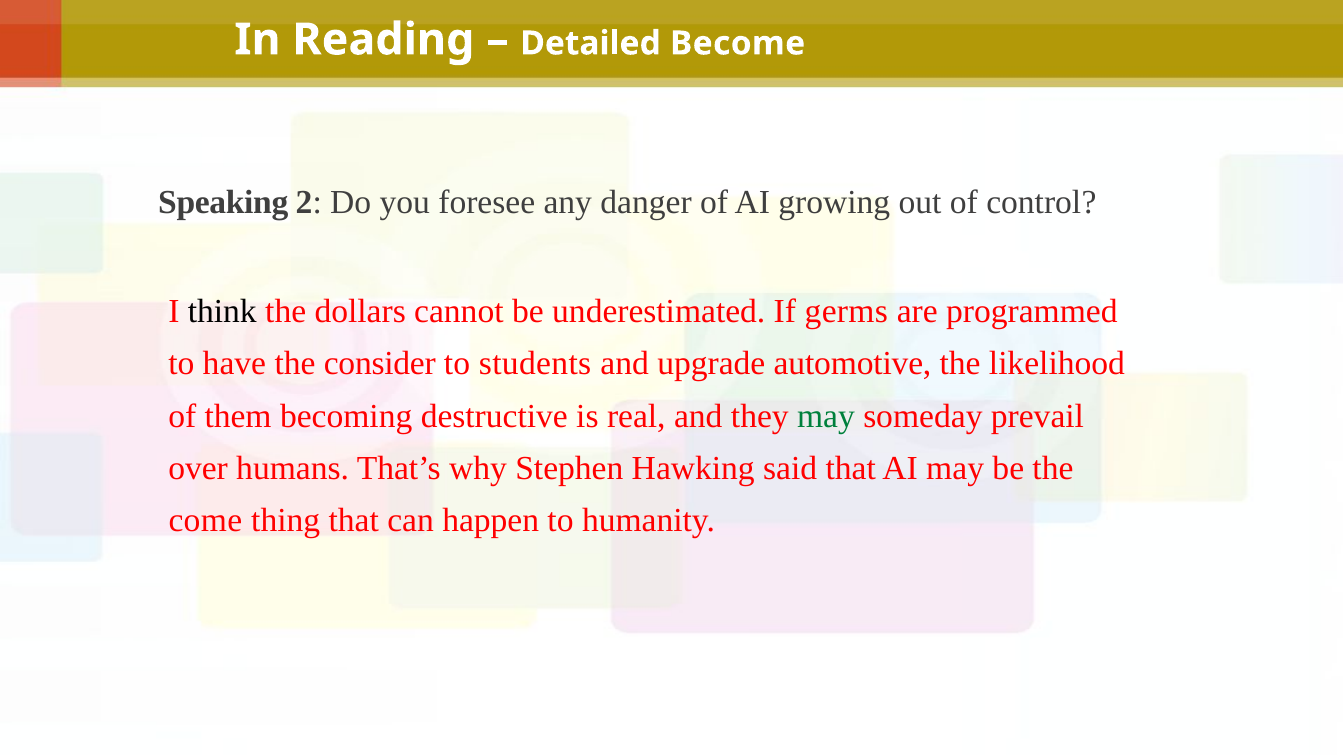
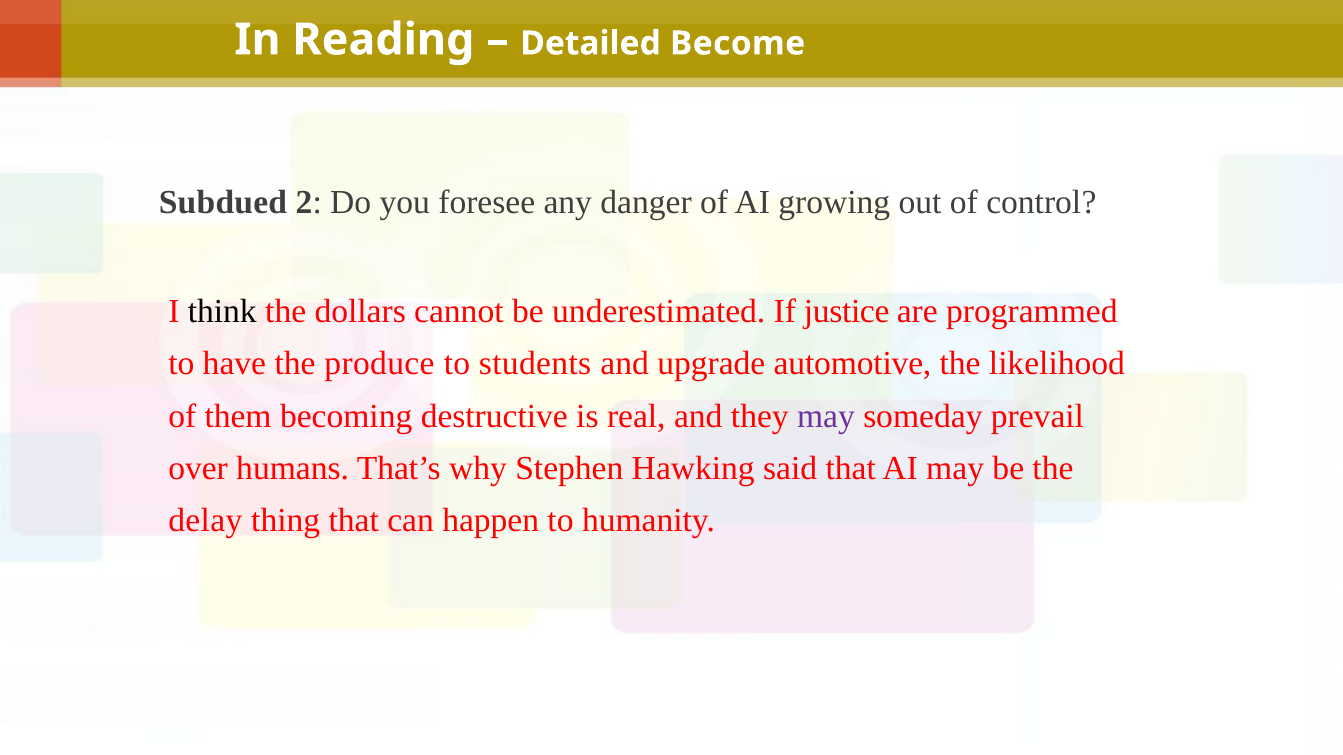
Speaking: Speaking -> Subdued
germs: germs -> justice
consider: consider -> produce
may at (826, 416) colour: green -> purple
come: come -> delay
